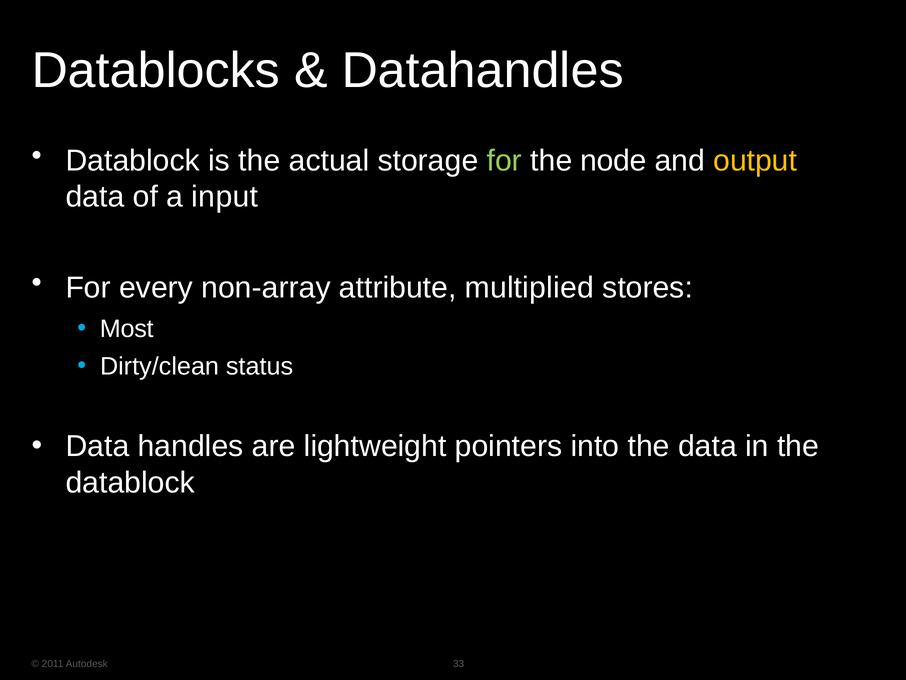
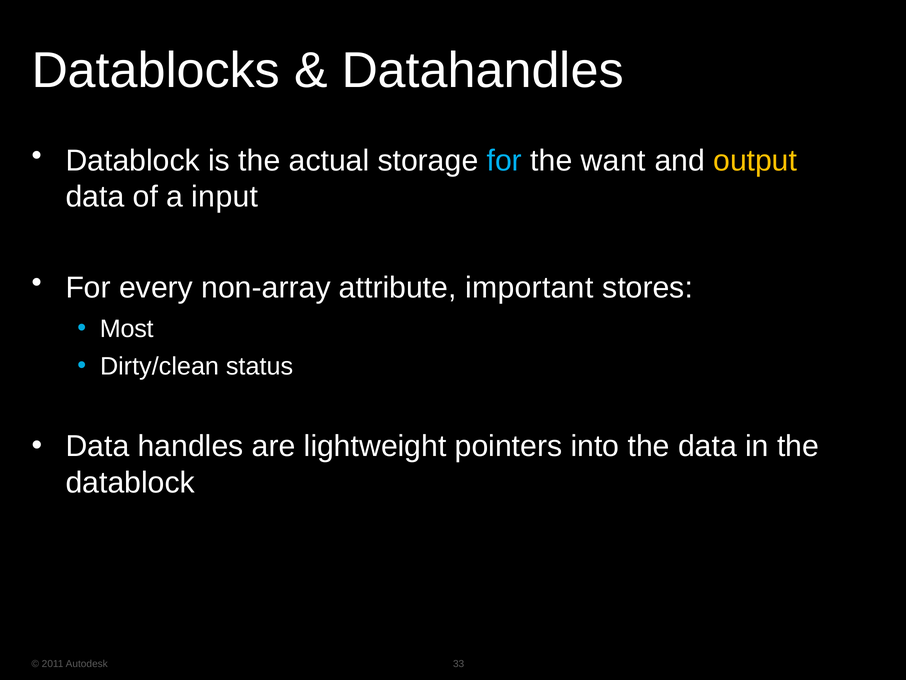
for at (504, 161) colour: light green -> light blue
node: node -> want
multiplied: multiplied -> important
